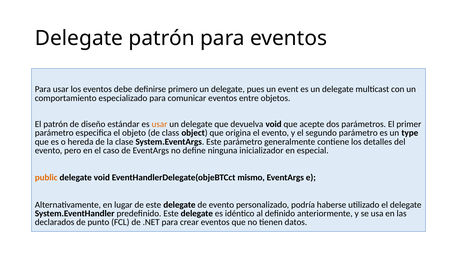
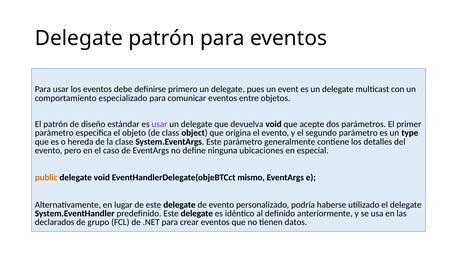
usar at (159, 124) colour: orange -> purple
inicializador: inicializador -> ubicaciones
punto: punto -> grupo
